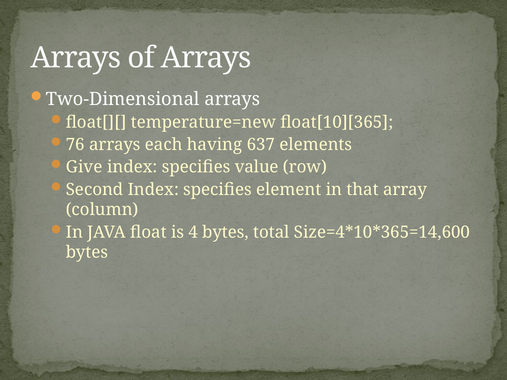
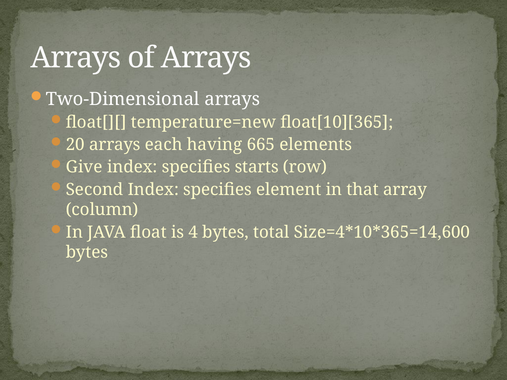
76: 76 -> 20
637: 637 -> 665
value: value -> starts
